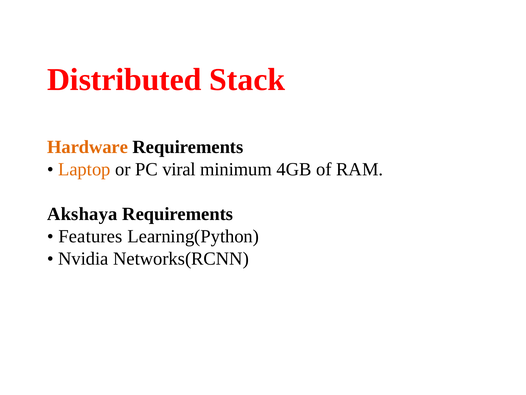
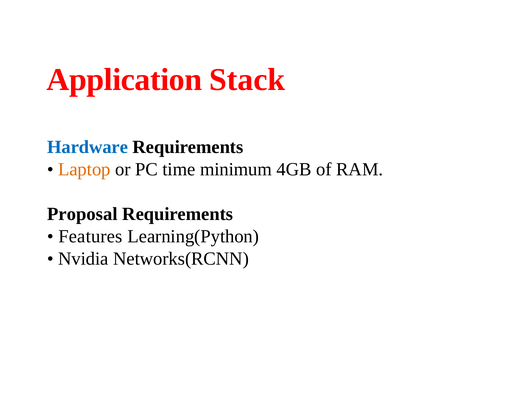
Distributed: Distributed -> Application
Hardware colour: orange -> blue
viral: viral -> time
Akshaya: Akshaya -> Proposal
